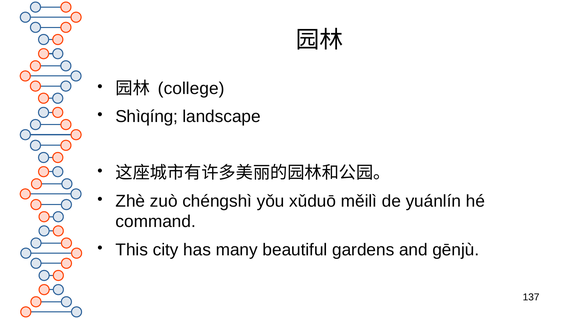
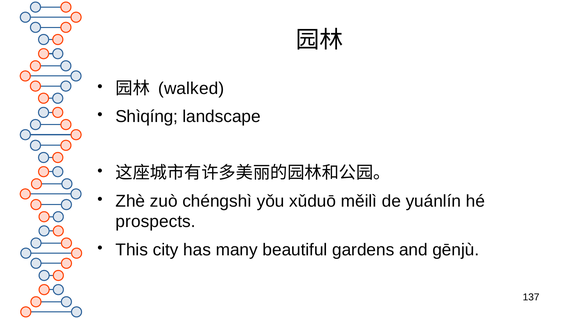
college: college -> walked
command: command -> prospects
